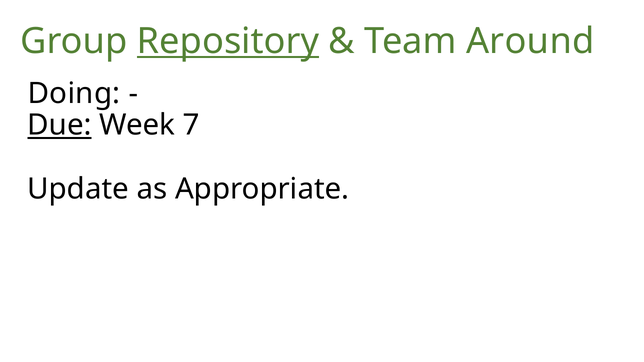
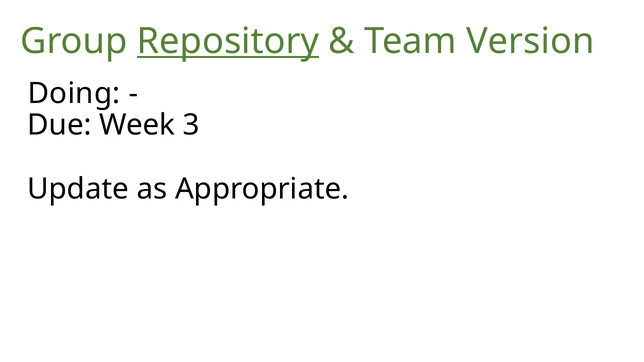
Around: Around -> Version
Due underline: present -> none
7: 7 -> 3
